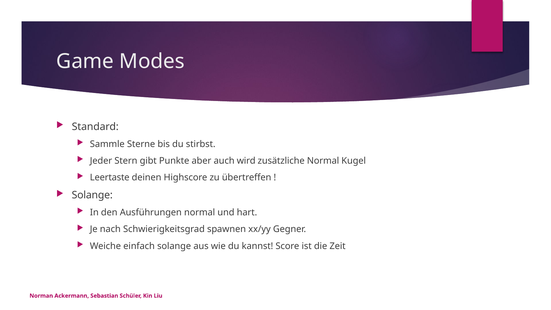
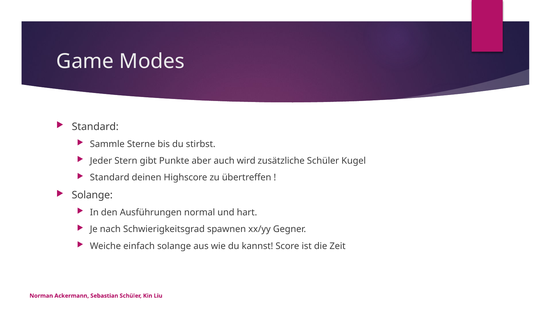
zusätzliche Normal: Normal -> Schüler
Leertaste at (110, 178): Leertaste -> Standard
